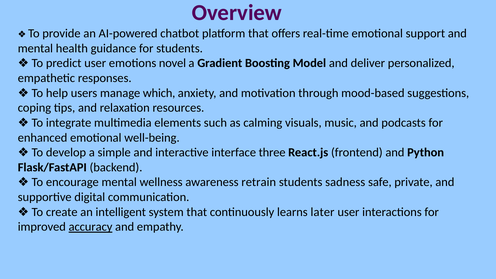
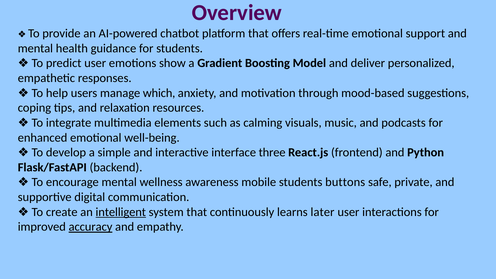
novel: novel -> show
retrain: retrain -> mobile
sadness: sadness -> buttons
intelligent underline: none -> present
